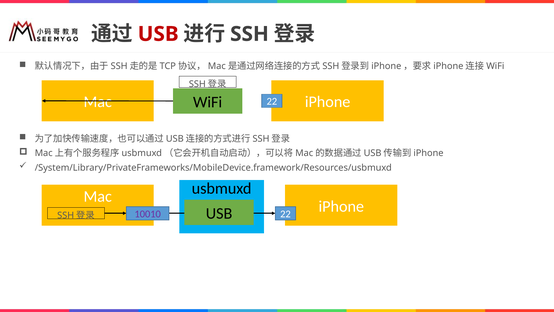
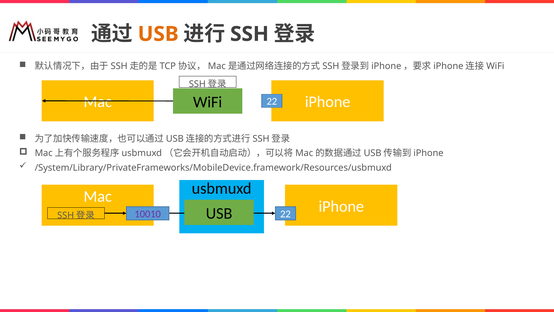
USB at (158, 34) colour: red -> orange
